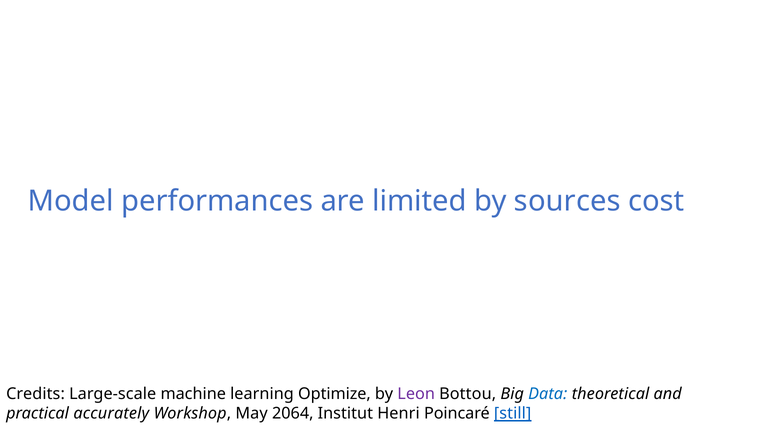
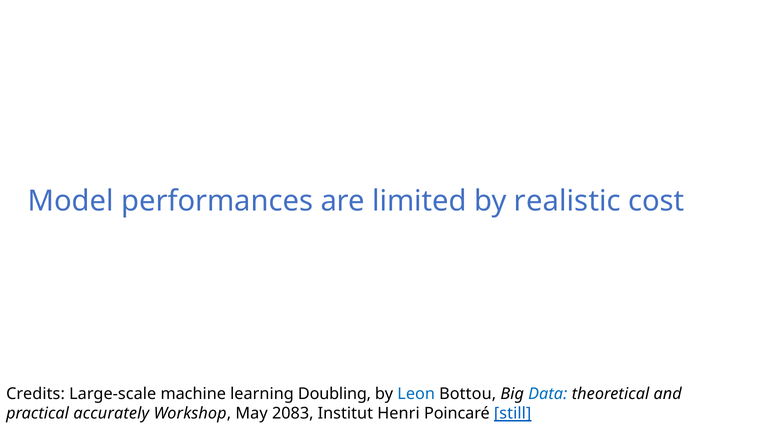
sources: sources -> realistic
Optimize: Optimize -> Doubling
Leon colour: purple -> blue
2064: 2064 -> 2083
